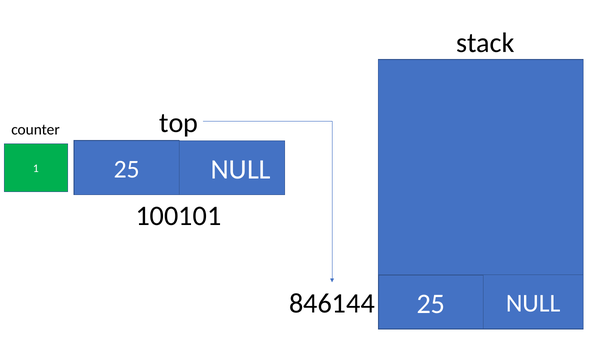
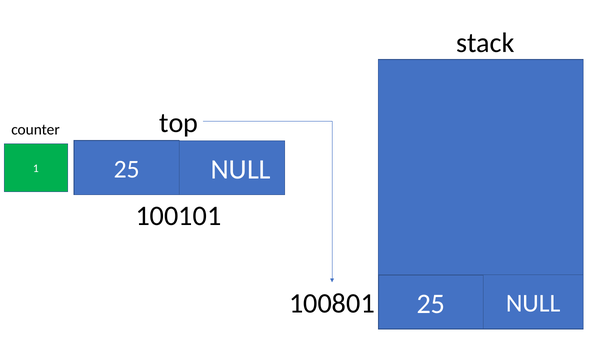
846144: 846144 -> 100801
